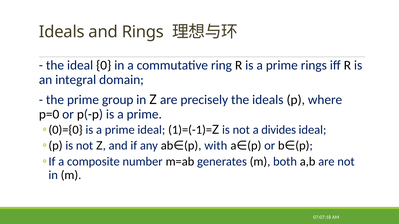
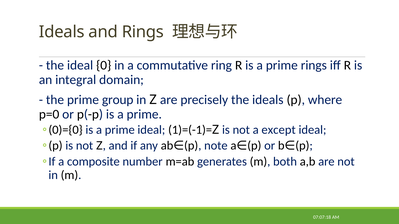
divides: divides -> except
with: with -> note
